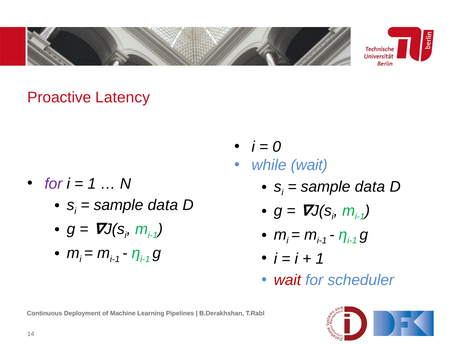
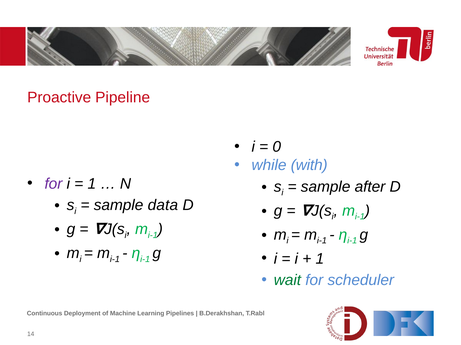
Latency: Latency -> Pipeline
while wait: wait -> with
data at (370, 187): data -> after
wait at (287, 281) colour: red -> green
